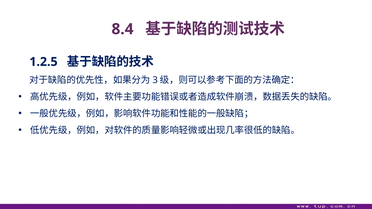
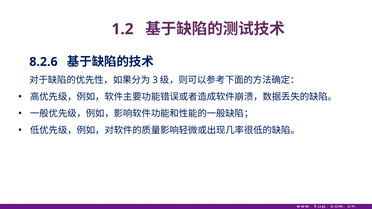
8.4: 8.4 -> 1.2
1.2.5: 1.2.5 -> 8.2.6
